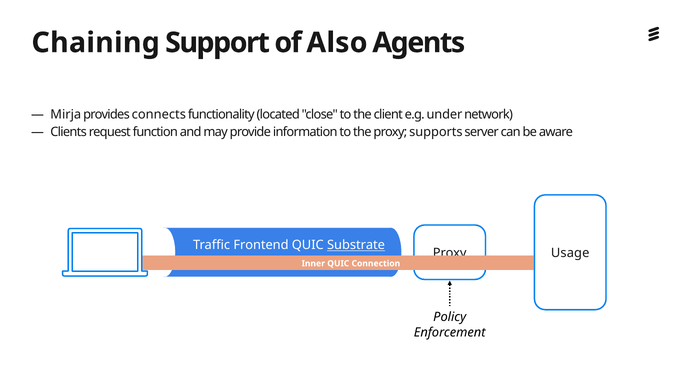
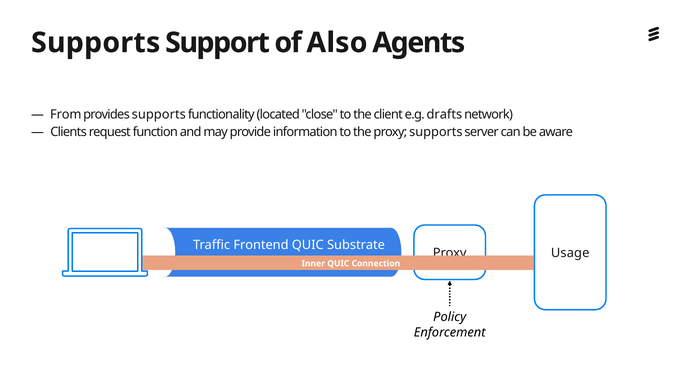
Chaining at (96, 43): Chaining -> Supports
Mirja: Mirja -> From
provides connects: connects -> supports
under: under -> drafts
Substrate underline: present -> none
